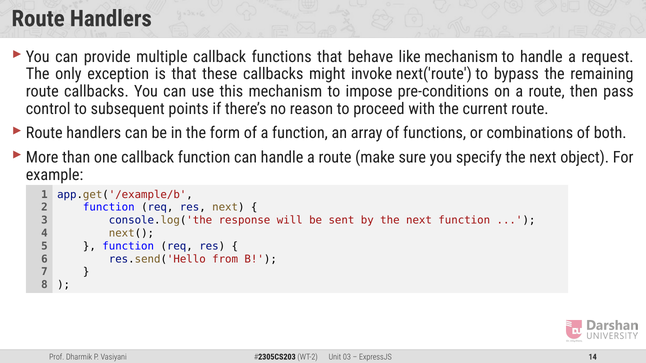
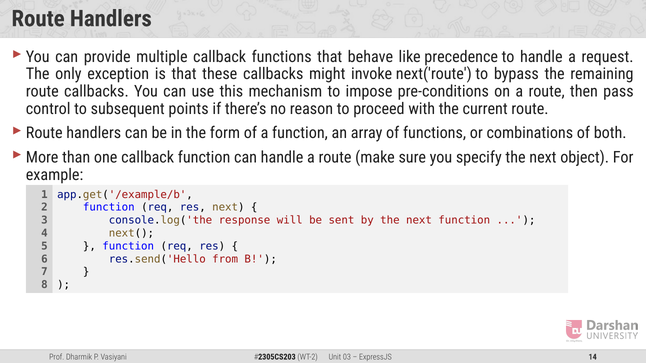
like mechanism: mechanism -> precedence
